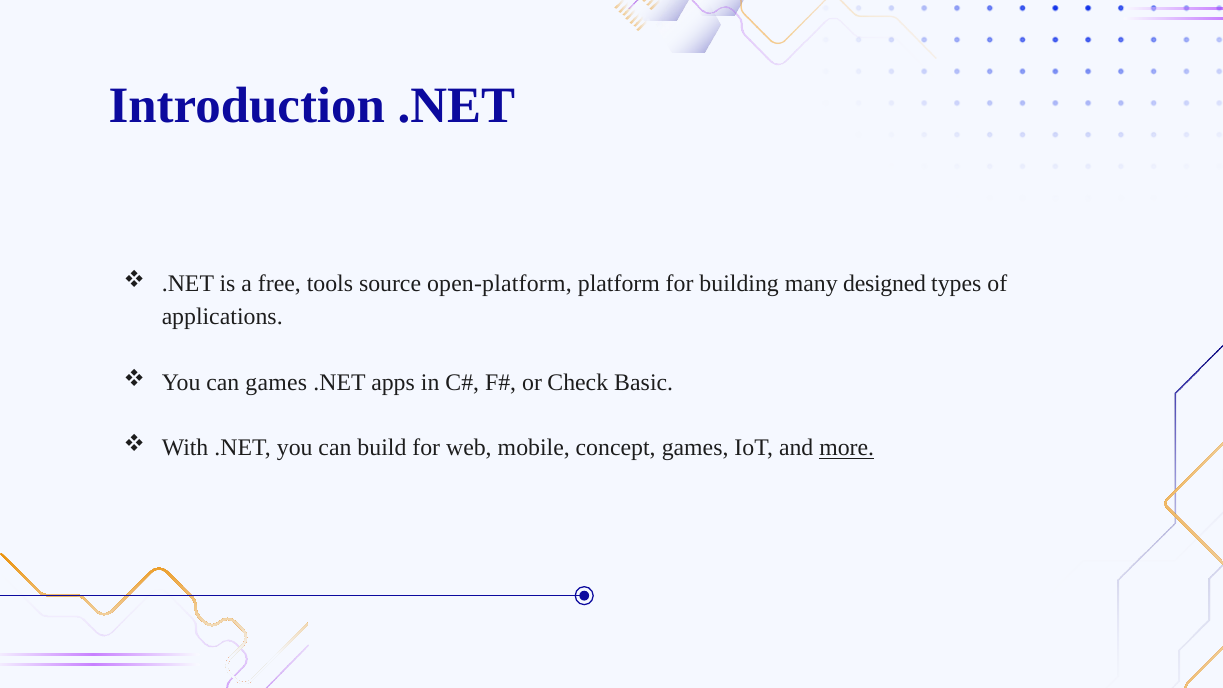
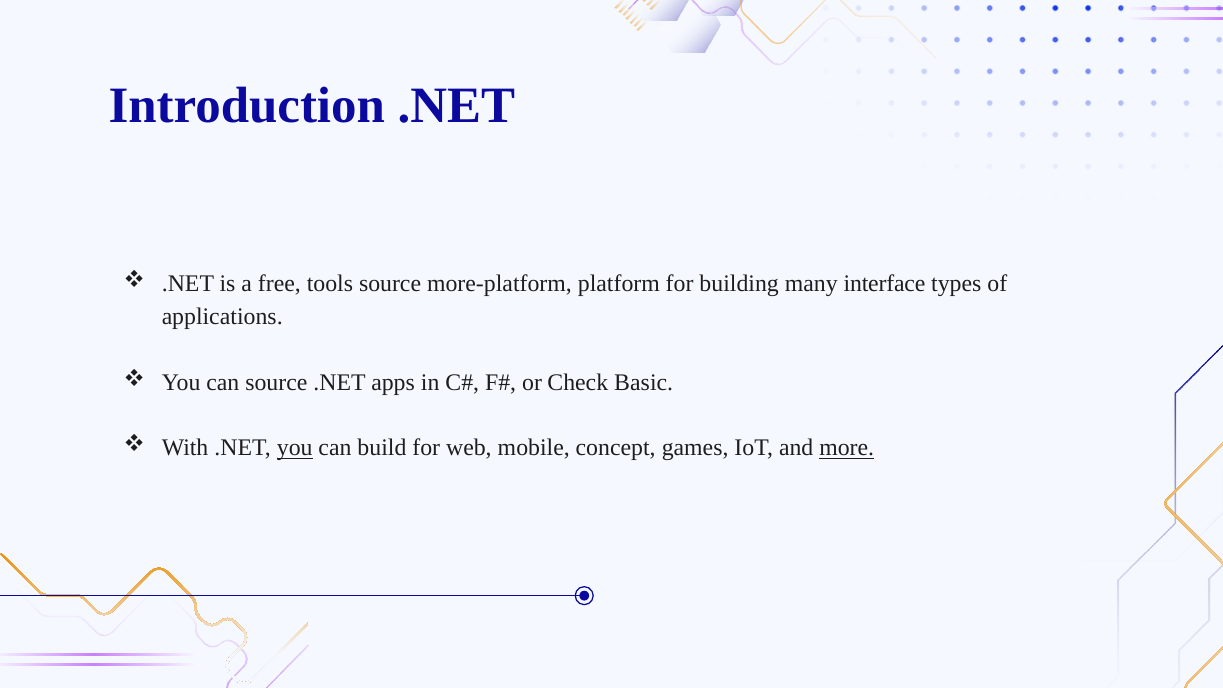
open-platform: open-platform -> more-platform
designed: designed -> interface
can games: games -> source
you at (295, 448) underline: none -> present
